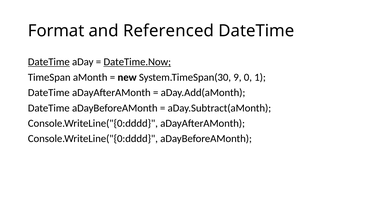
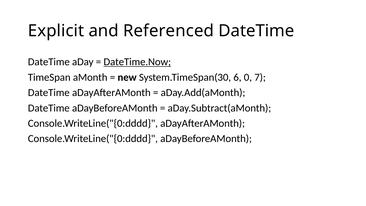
Format: Format -> Explicit
DateTime at (49, 62) underline: present -> none
9: 9 -> 6
1: 1 -> 7
